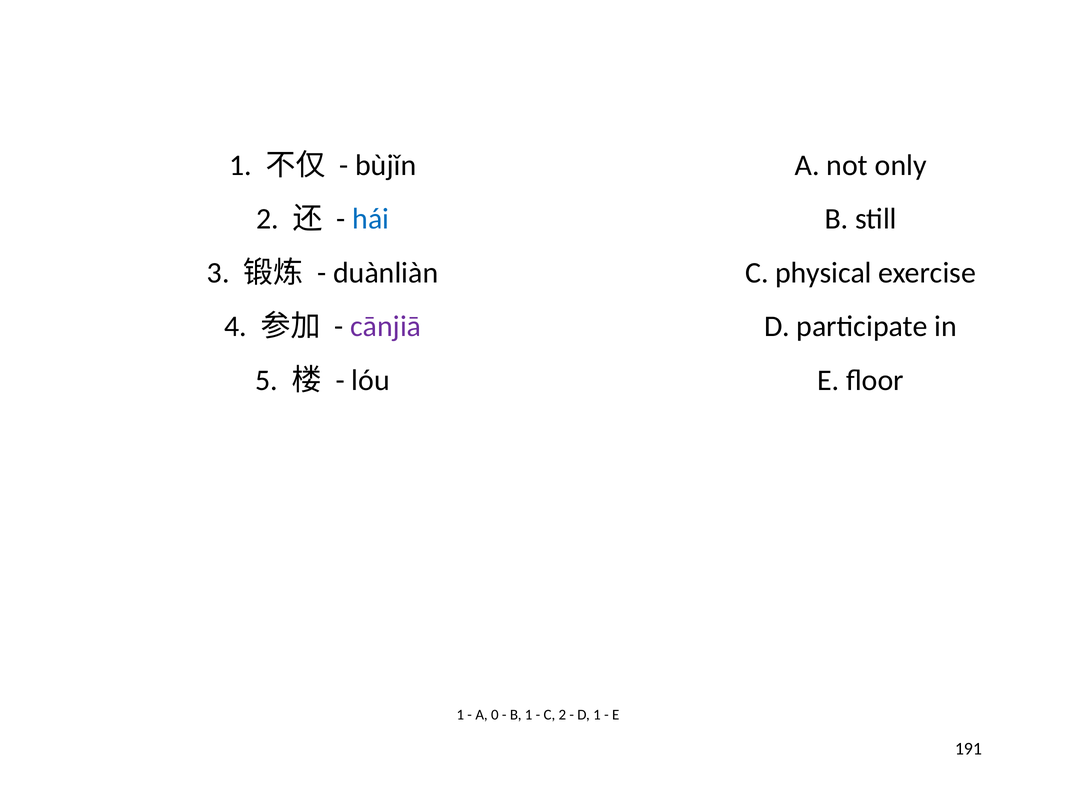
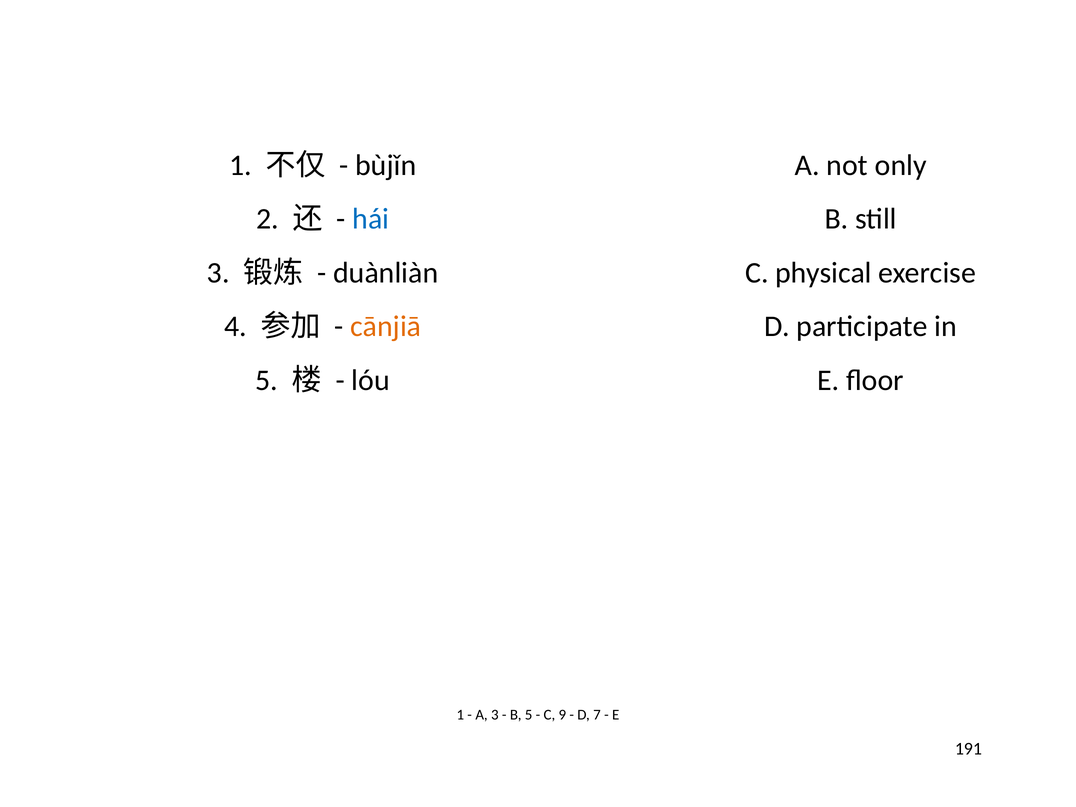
cānjiā colour: purple -> orange
A 0: 0 -> 3
B 1: 1 -> 5
C 2: 2 -> 9
D 1: 1 -> 7
